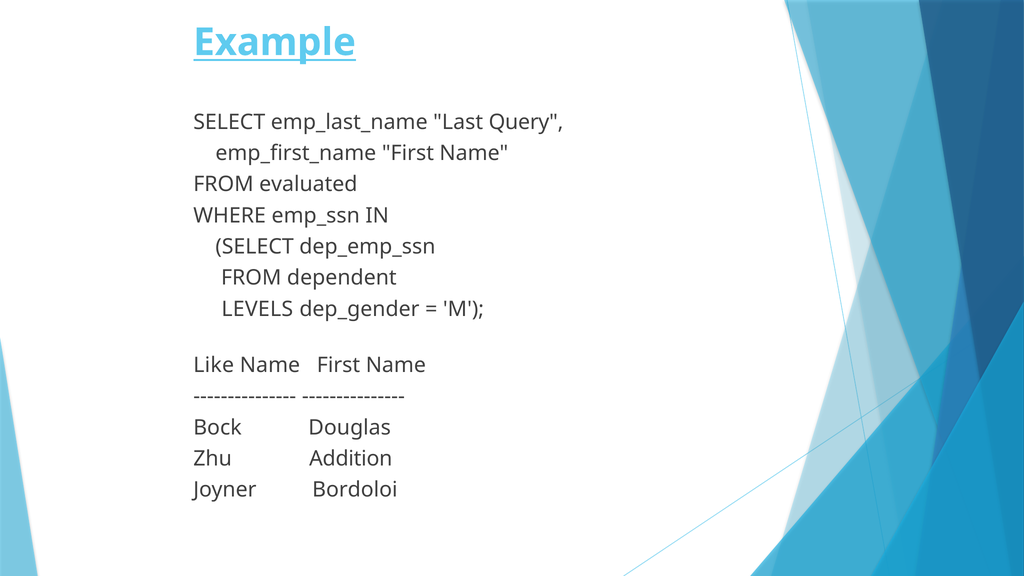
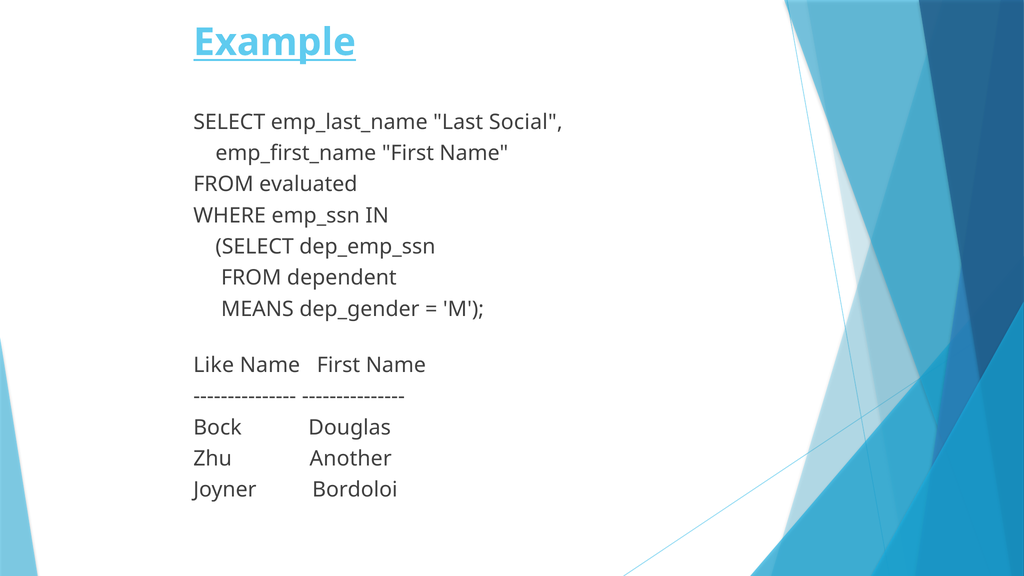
Query: Query -> Social
LEVELS: LEVELS -> MEANS
Addition: Addition -> Another
